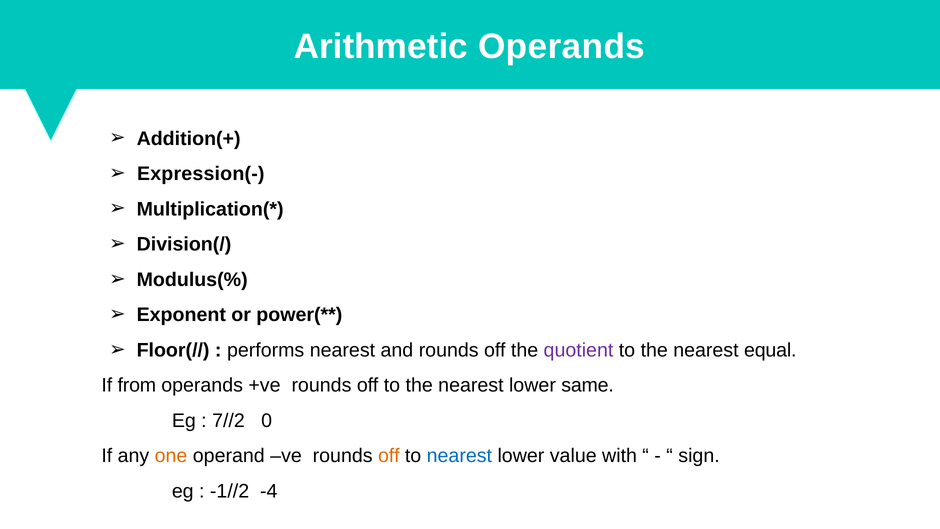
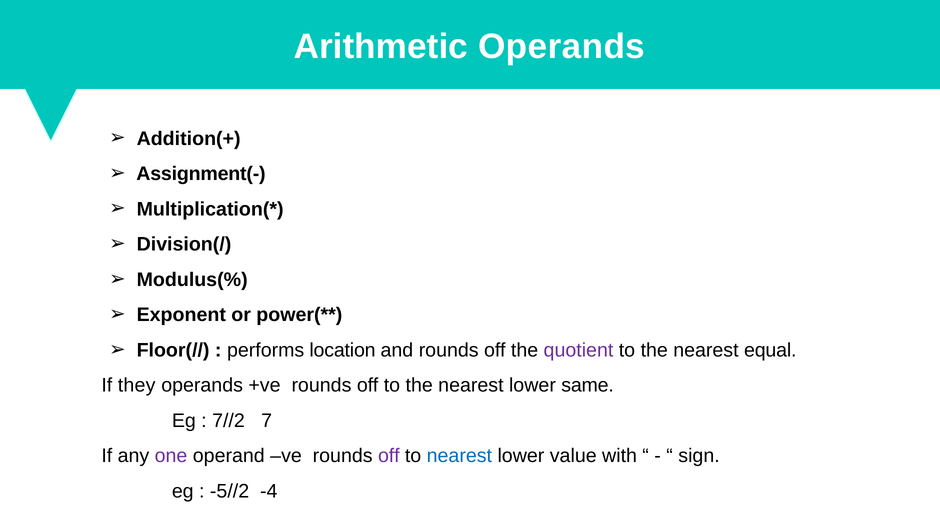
Expression(-: Expression(- -> Assignment(-
performs nearest: nearest -> location
from: from -> they
0: 0 -> 7
one colour: orange -> purple
off at (389, 456) colour: orange -> purple
-1//2: -1//2 -> -5//2
